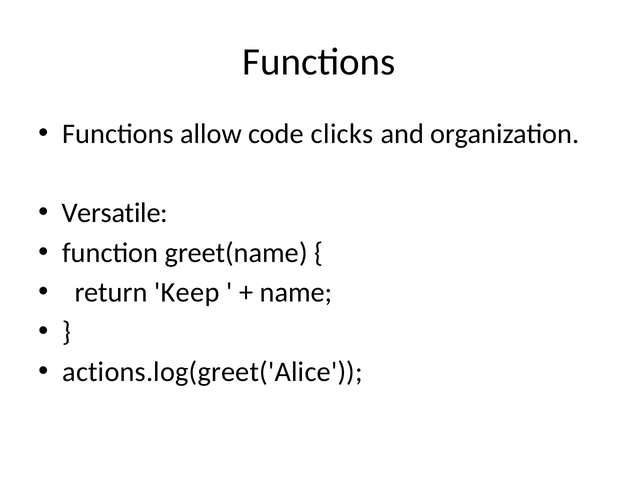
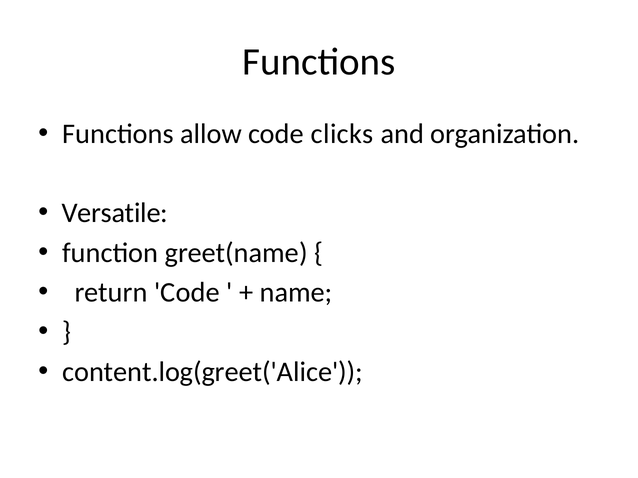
return Keep: Keep -> Code
actions.log(greet('Alice: actions.log(greet('Alice -> content.log(greet('Alice
